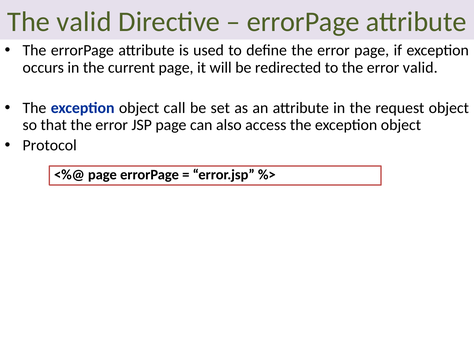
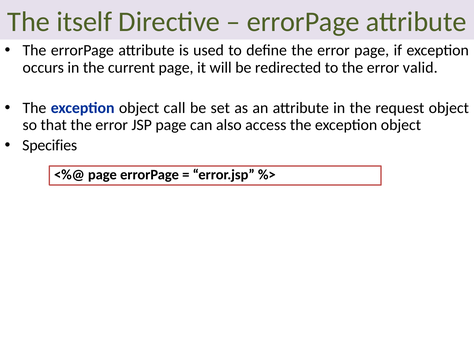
The valid: valid -> itself
Protocol: Protocol -> Specifies
